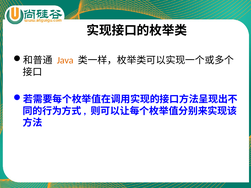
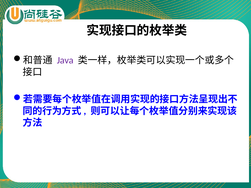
Java colour: orange -> purple
